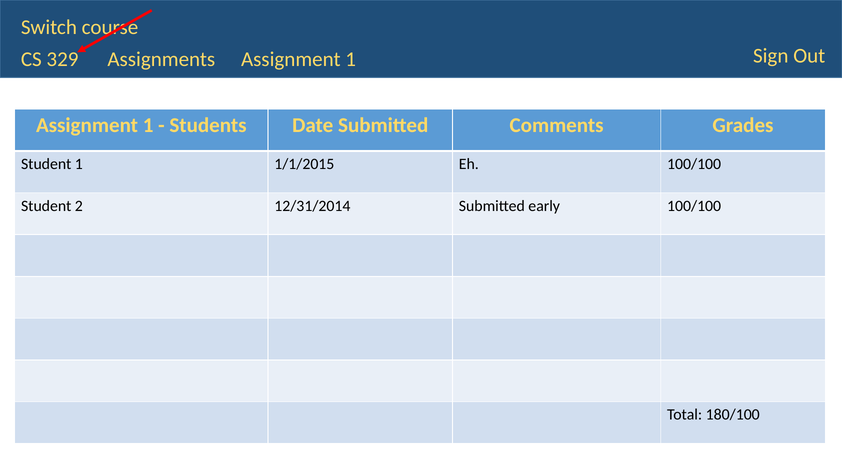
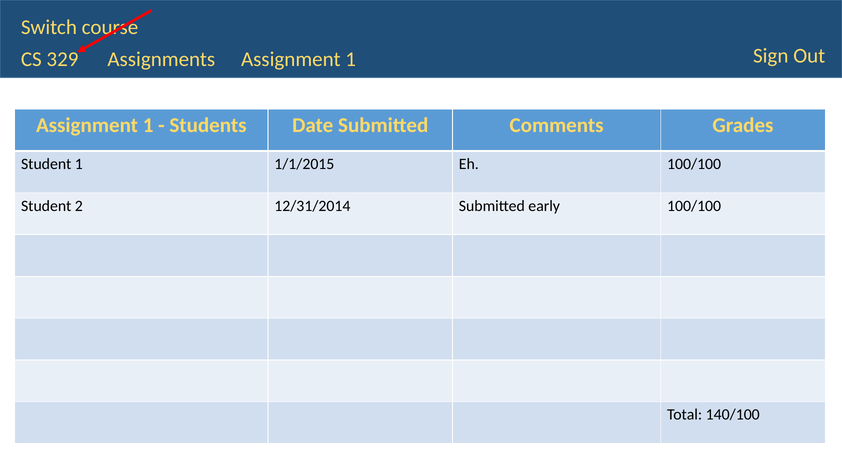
180/100: 180/100 -> 140/100
